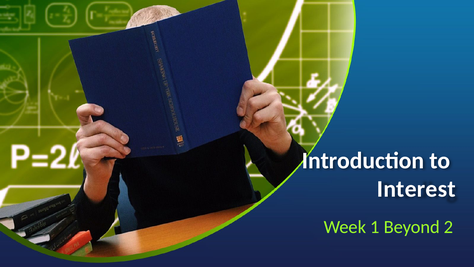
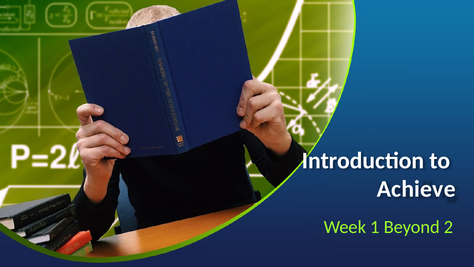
Interest: Interest -> Achieve
